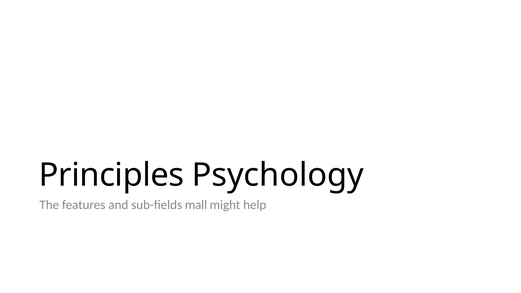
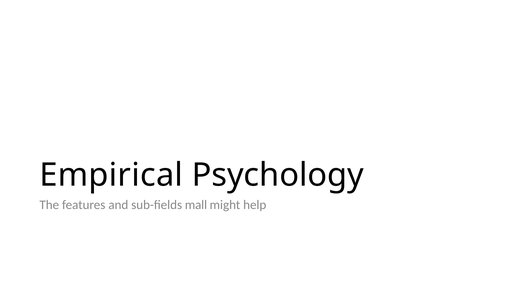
Principles: Principles -> Empirical
